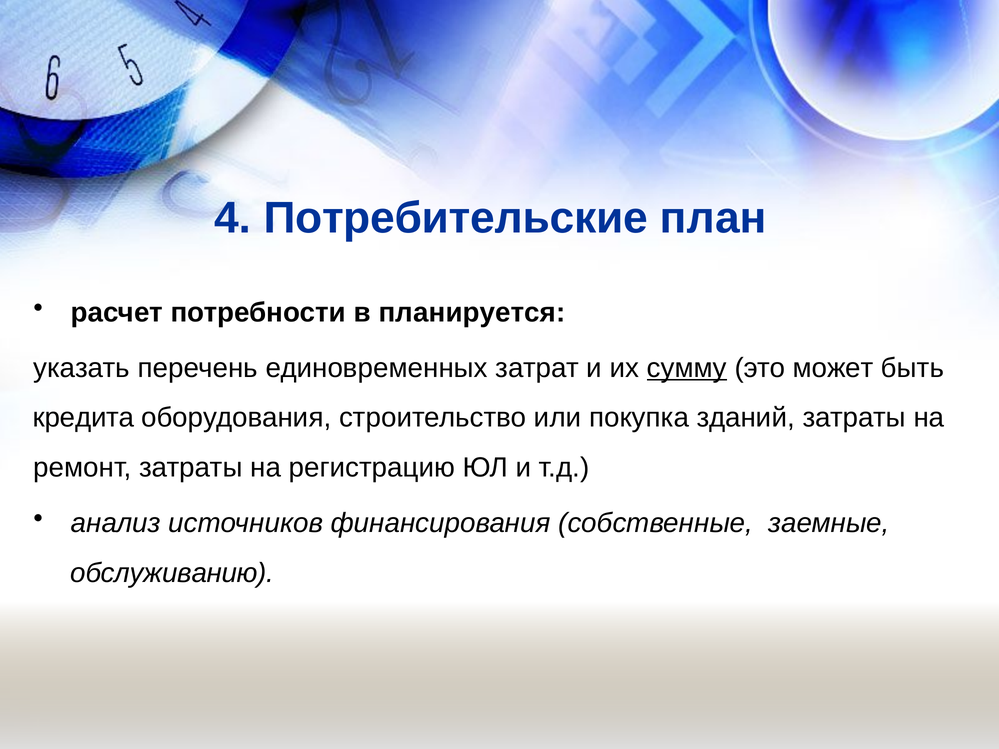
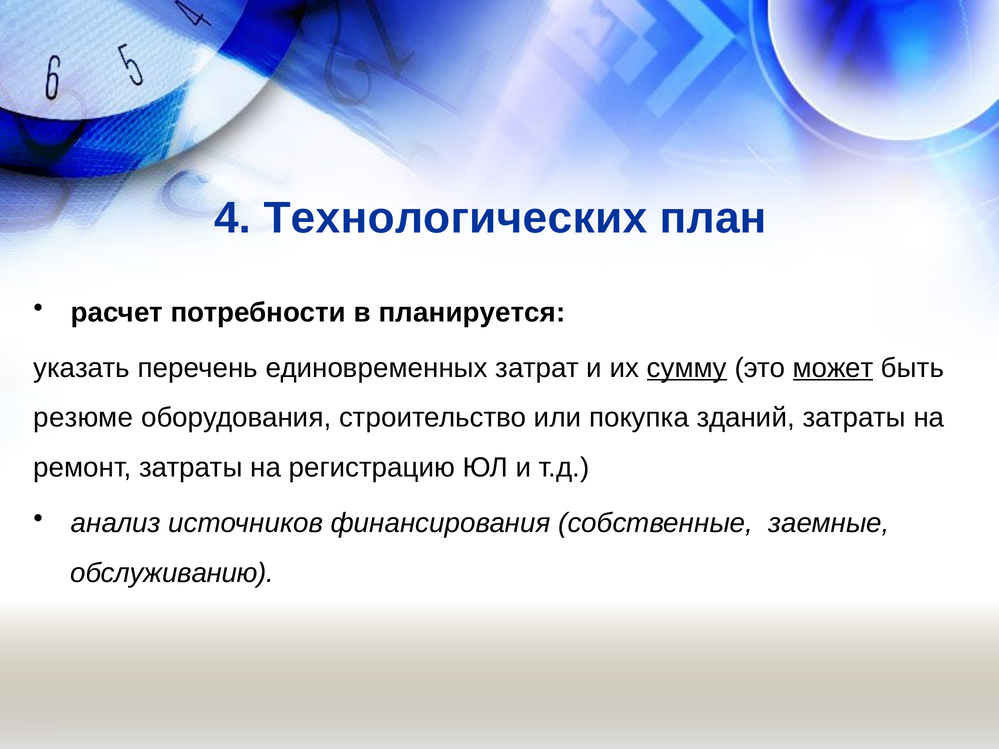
Потребительские: Потребительские -> Технологических
может underline: none -> present
кредита: кредита -> резюме
